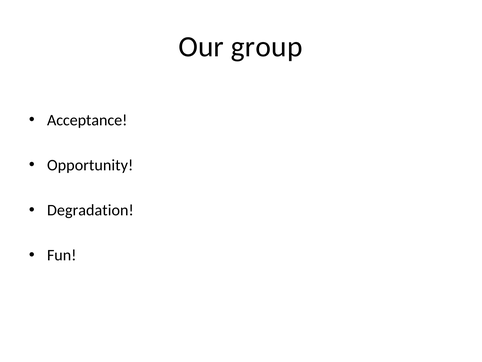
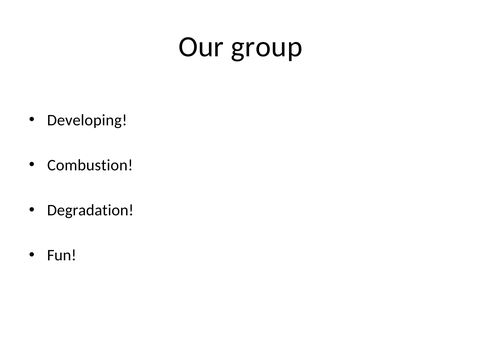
Acceptance: Acceptance -> Developing
Opportunity: Opportunity -> Combustion
